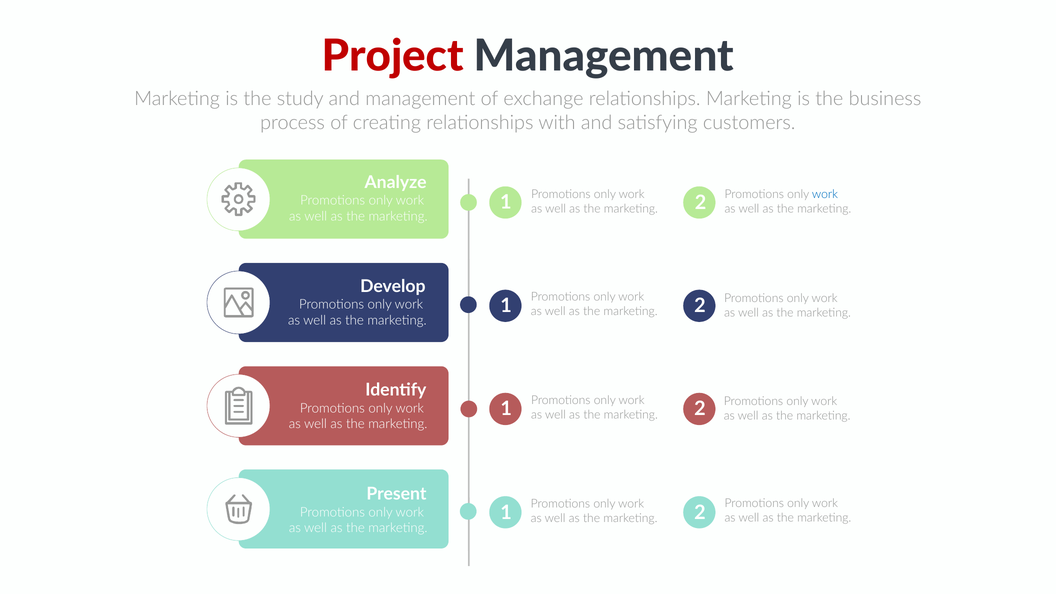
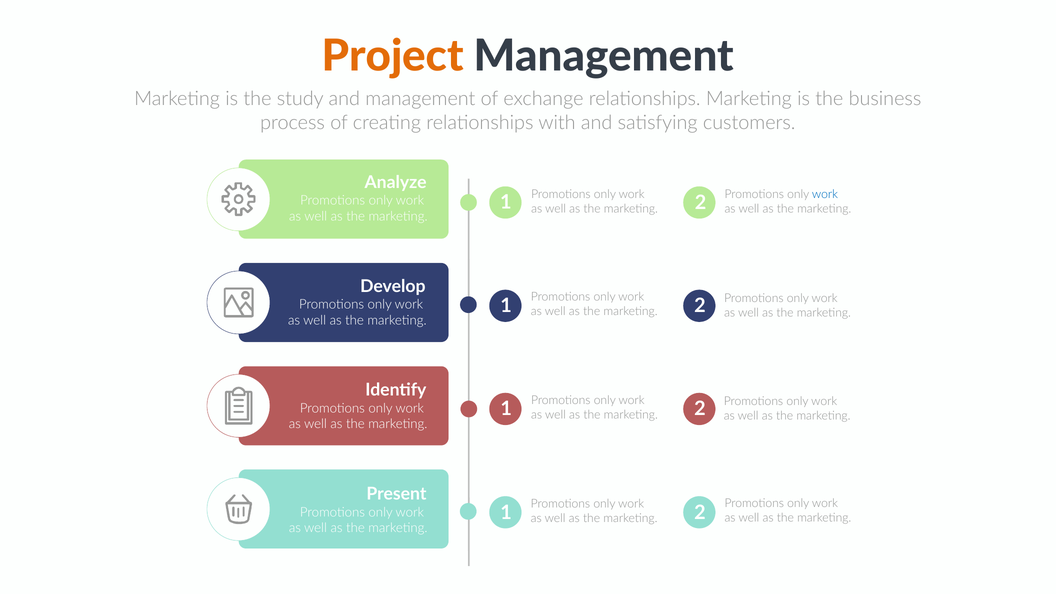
Project colour: red -> orange
